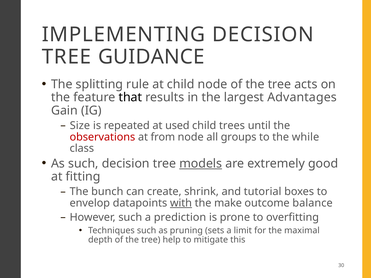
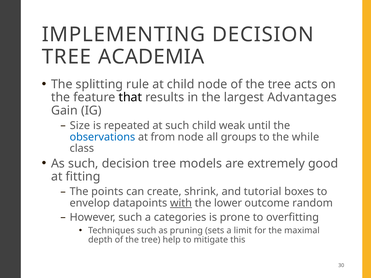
GUIDANCE: GUIDANCE -> ACADEMIA
at used: used -> such
trees: trees -> weak
observations colour: red -> blue
models underline: present -> none
bunch: bunch -> points
make: make -> lower
balance: balance -> random
prediction: prediction -> categories
